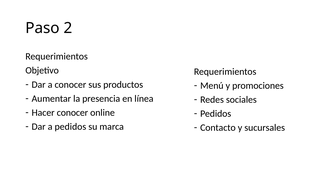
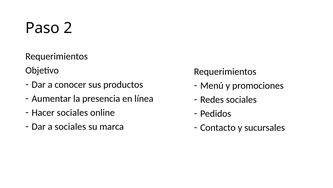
Hacer conocer: conocer -> sociales
a pedidos: pedidos -> sociales
